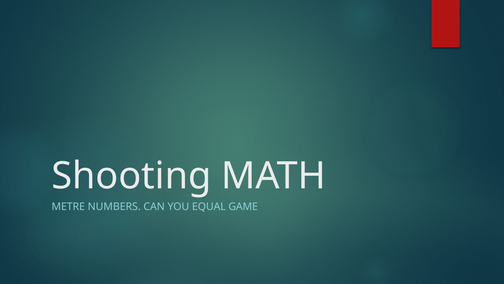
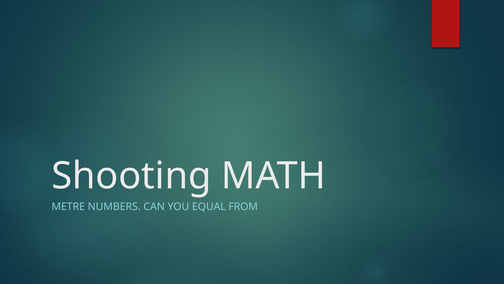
GAME: GAME -> FROM
